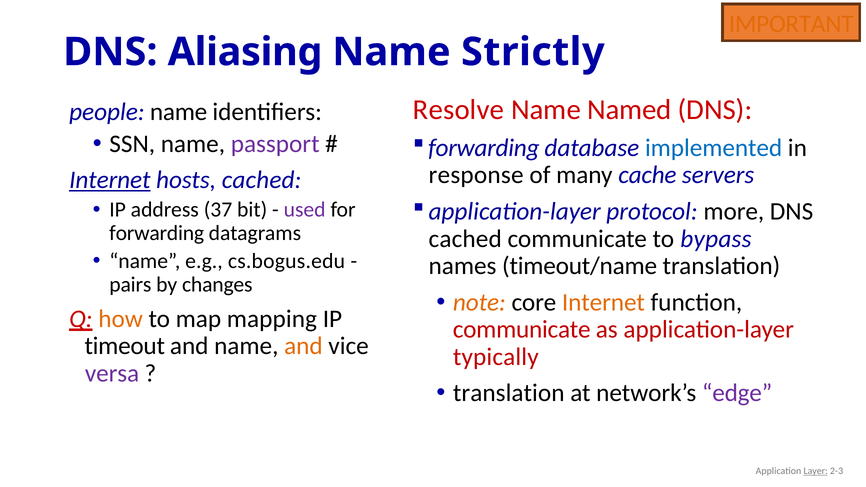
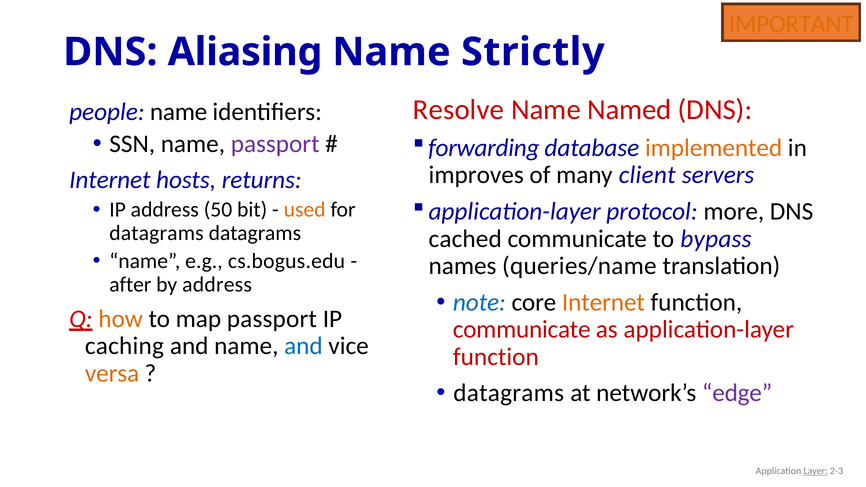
implemented colour: blue -> orange
response: response -> improves
cache: cache -> client
Internet at (110, 180) underline: present -> none
hosts cached: cached -> returns
37: 37 -> 50
used colour: purple -> orange
forwarding at (157, 233): forwarding -> datagrams
timeout/name: timeout/name -> queries/name
pairs: pairs -> after
by changes: changes -> address
note colour: orange -> blue
map mapping: mapping -> passport
timeout: timeout -> caching
and at (303, 346) colour: orange -> blue
typically at (496, 357): typically -> function
versa colour: purple -> orange
translation at (509, 393): translation -> datagrams
